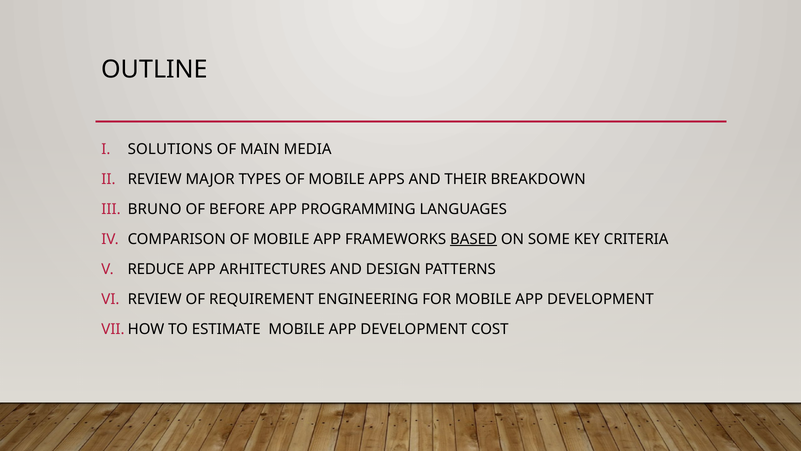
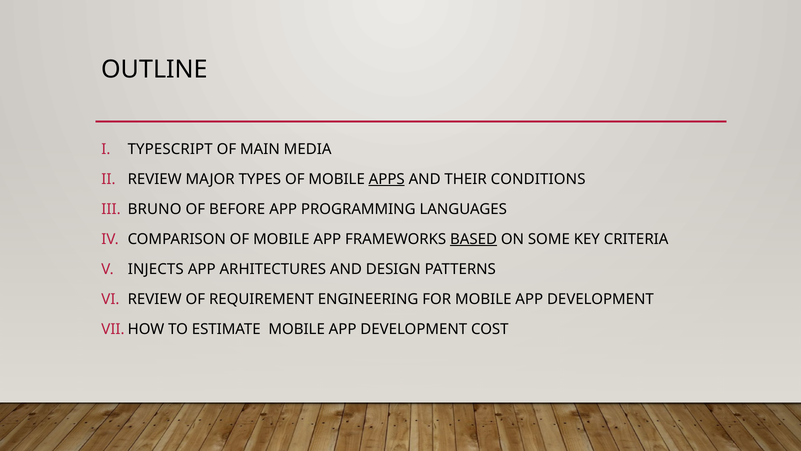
SOLUTIONS: SOLUTIONS -> TYPESCRIPT
APPS underline: none -> present
BREAKDOWN: BREAKDOWN -> CONDITIONS
REDUCE: REDUCE -> INJECTS
